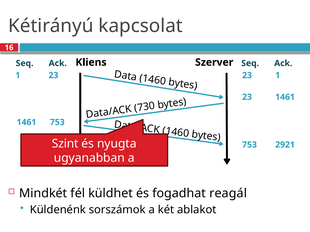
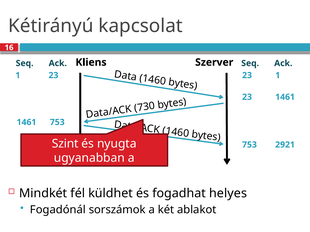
reagál: reagál -> helyes
Küldenénk: Küldenénk -> Fogadónál
